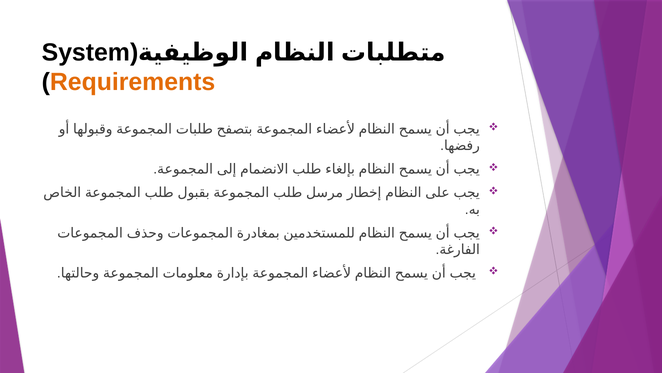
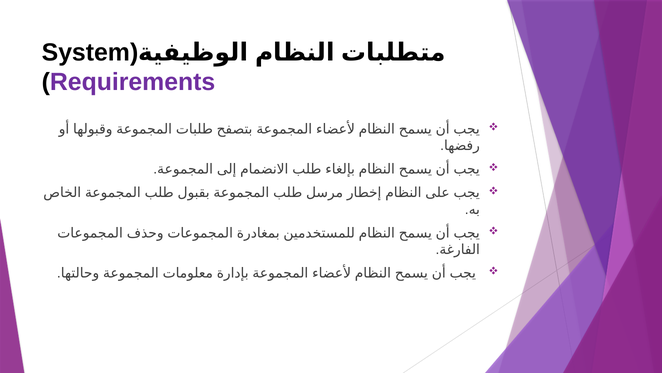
Requirements colour: orange -> purple
